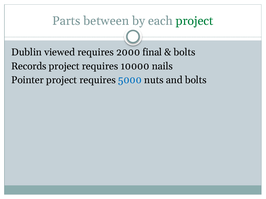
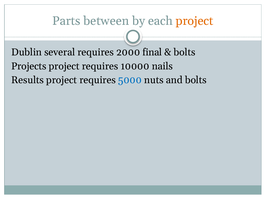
project at (194, 21) colour: green -> orange
viewed: viewed -> several
Records: Records -> Projects
Pointer: Pointer -> Results
